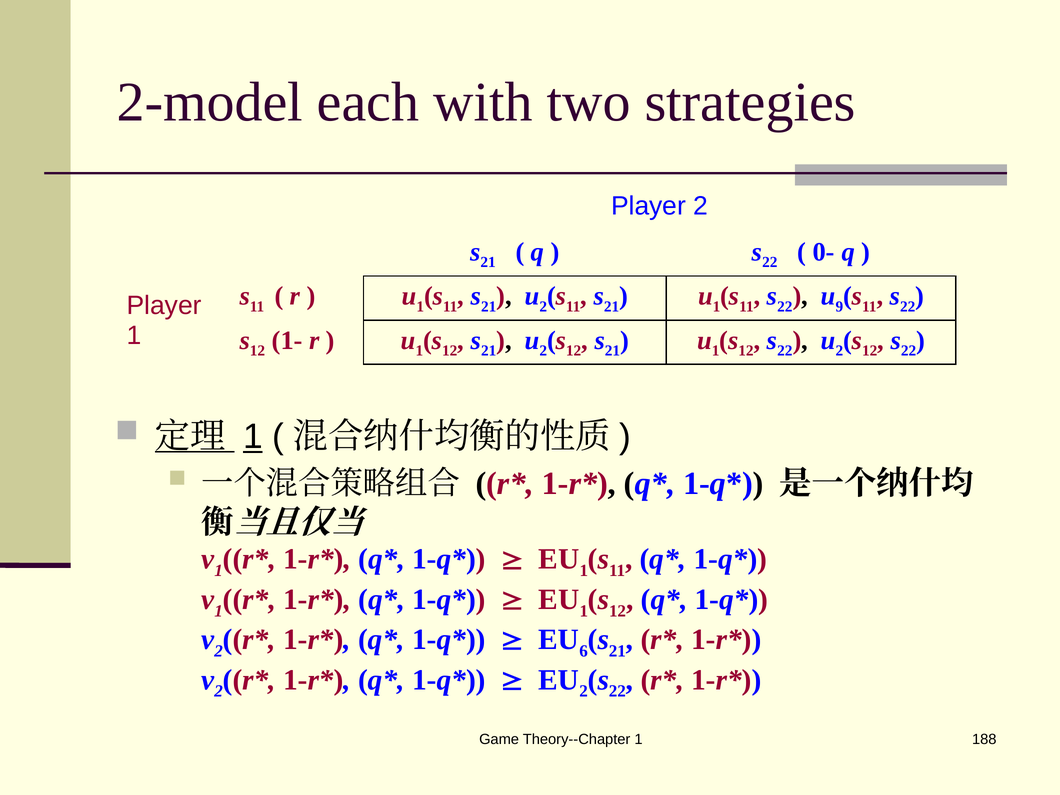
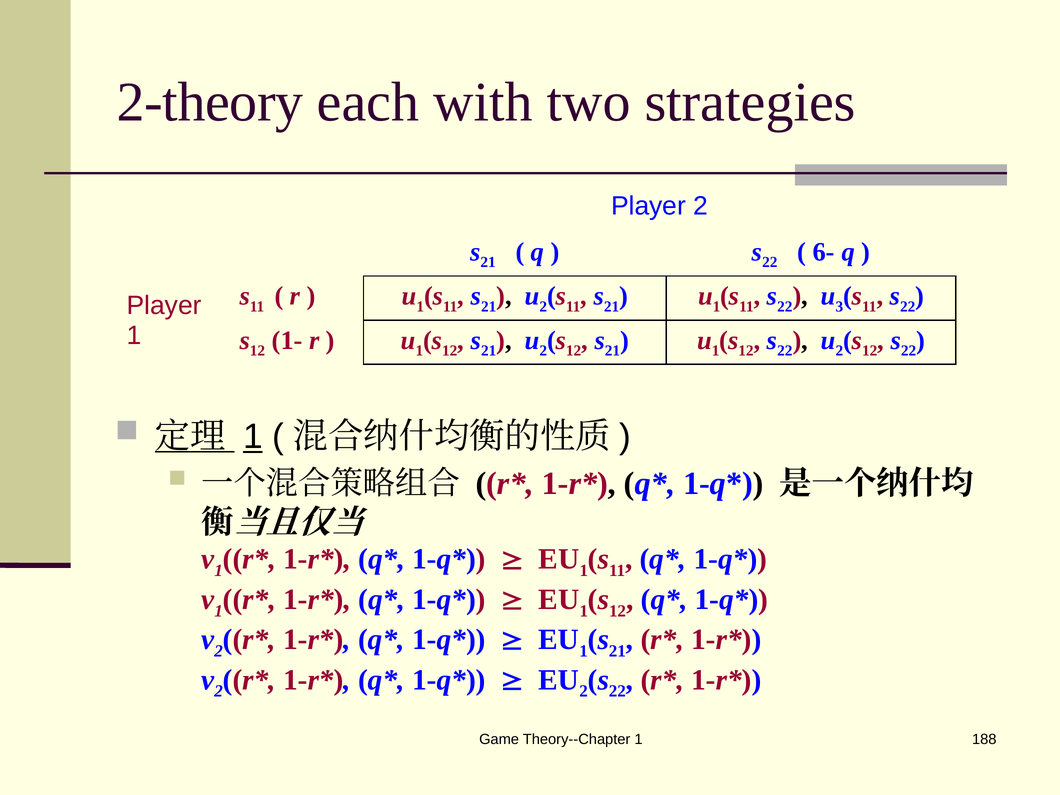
2-model: 2-model -> 2-theory
0-: 0- -> 6-
9: 9 -> 3
6 at (584, 651): 6 -> 1
